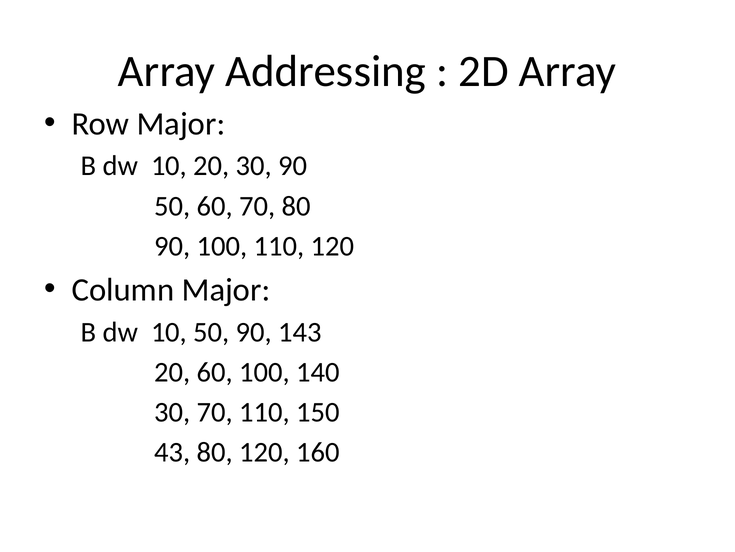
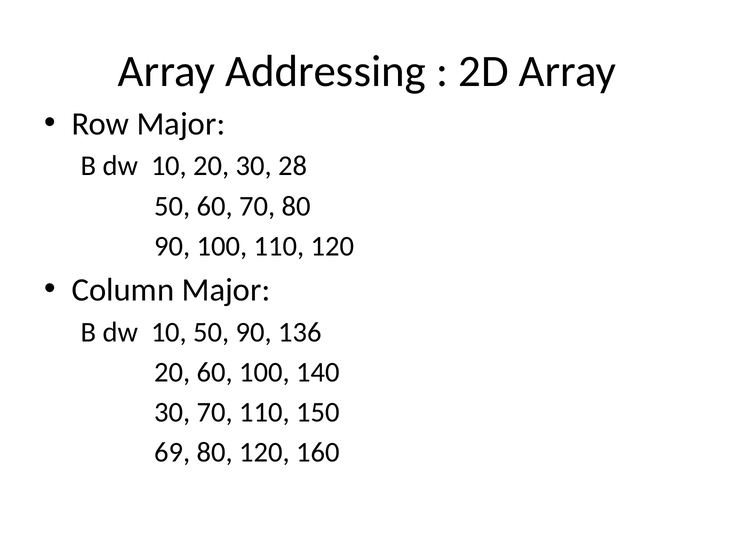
30 90: 90 -> 28
143: 143 -> 136
43: 43 -> 69
